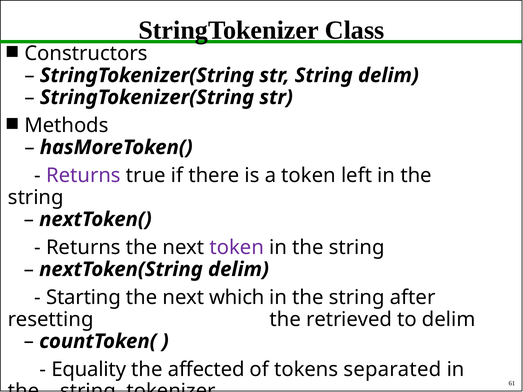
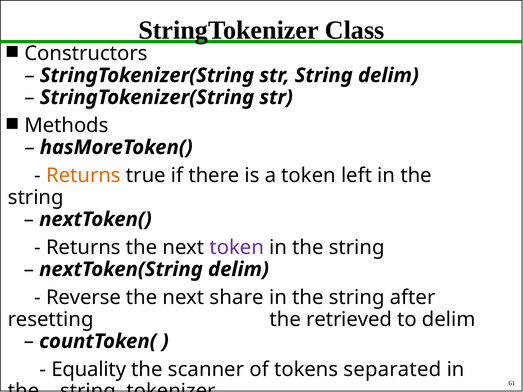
Returns at (83, 176) colour: purple -> orange
Starting: Starting -> Reverse
which: which -> share
affected: affected -> scanner
